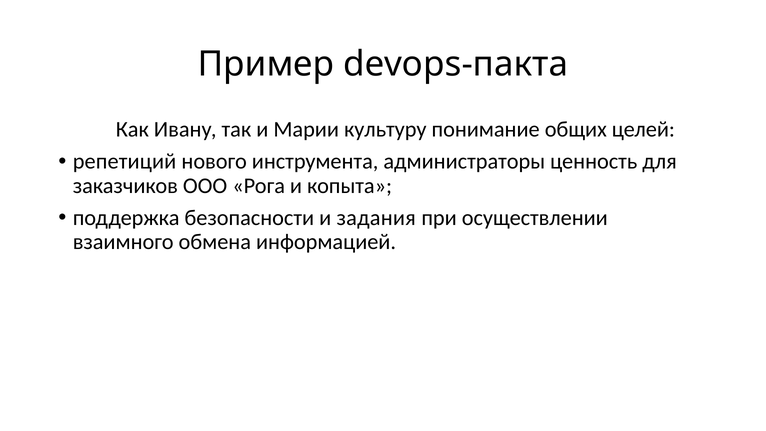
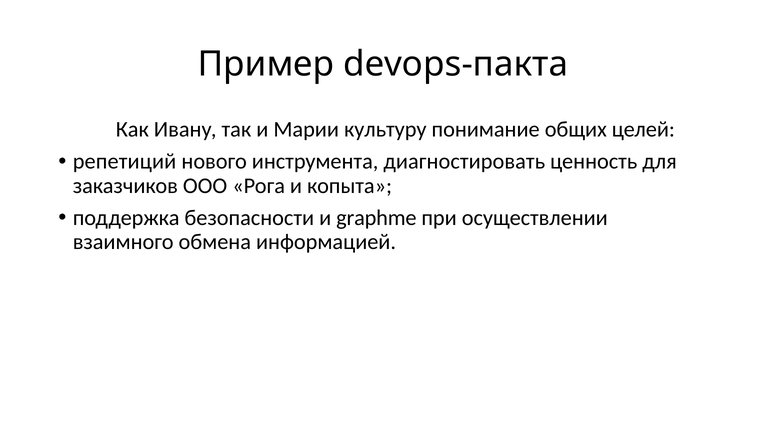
администраторы: администраторы -> диагностировать
задания: задания -> graphme
